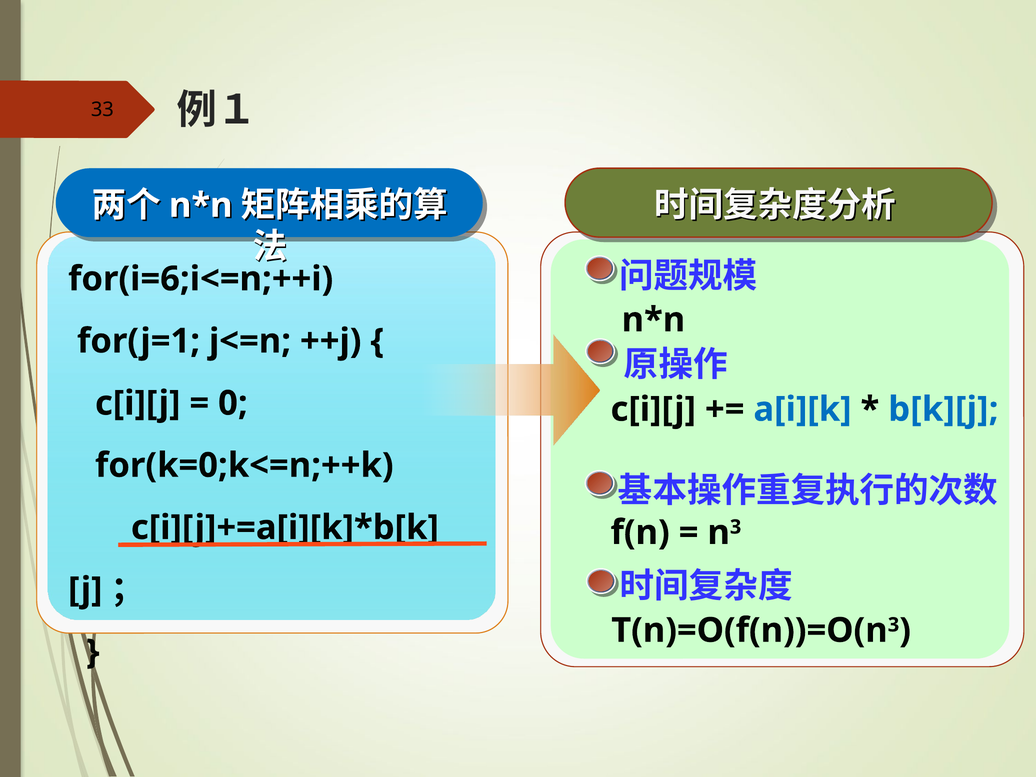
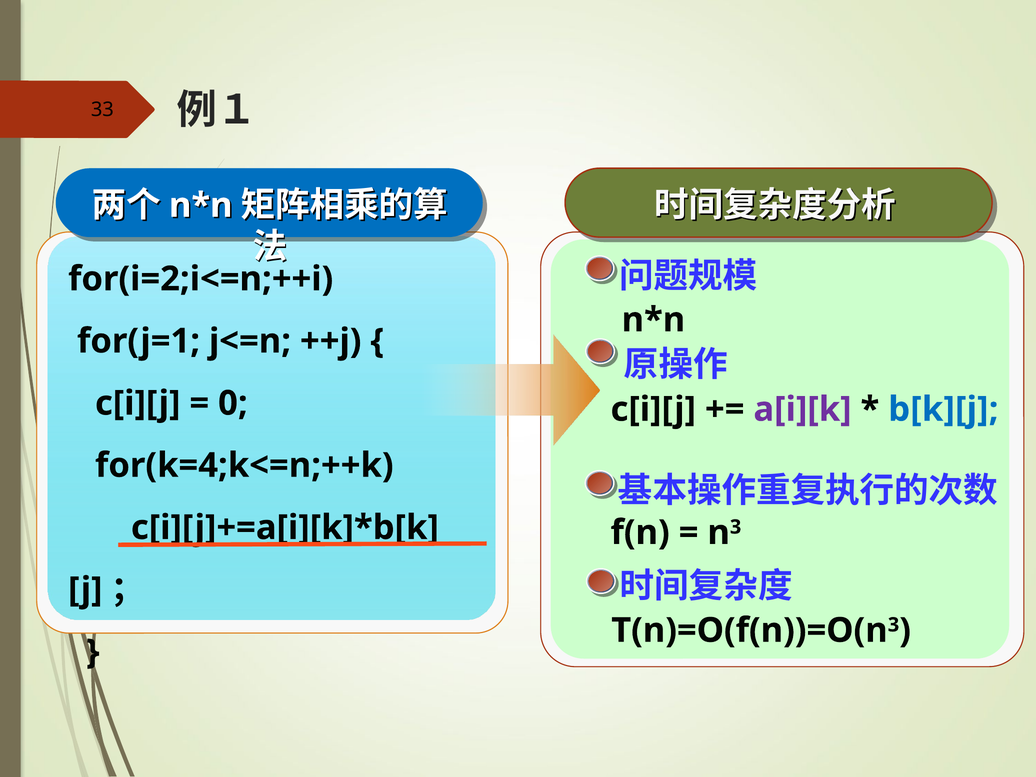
for(i=6;i<=n;++i: for(i=6;i<=n;++i -> for(i=2;i<=n;++i
a[i][k colour: blue -> purple
for(k=0;k<=n;++k: for(k=0;k<=n;++k -> for(k=4;k<=n;++k
